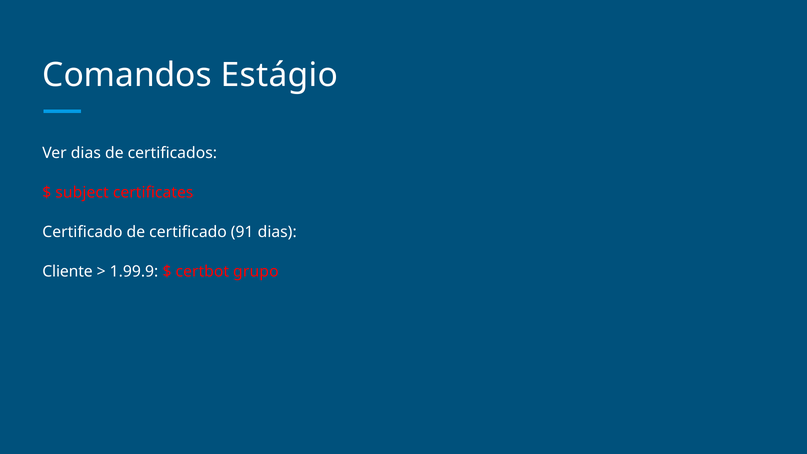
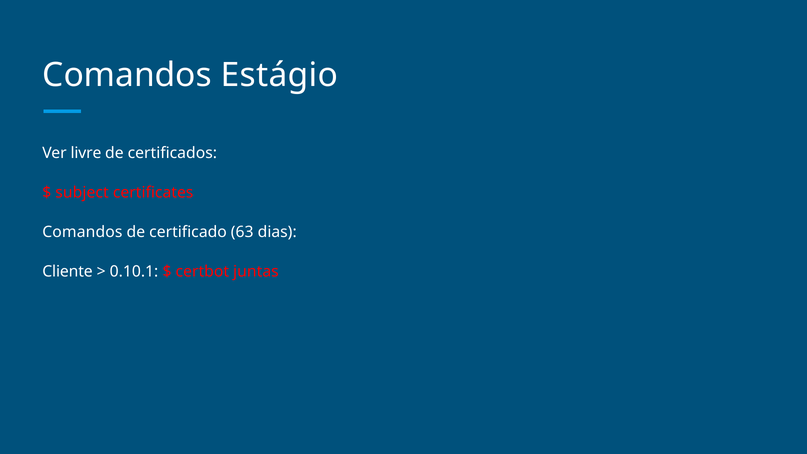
Ver dias: dias -> livre
Certificado at (82, 232): Certificado -> Comandos
91: 91 -> 63
1.99.9: 1.99.9 -> 0.10.1
grupo: grupo -> juntas
